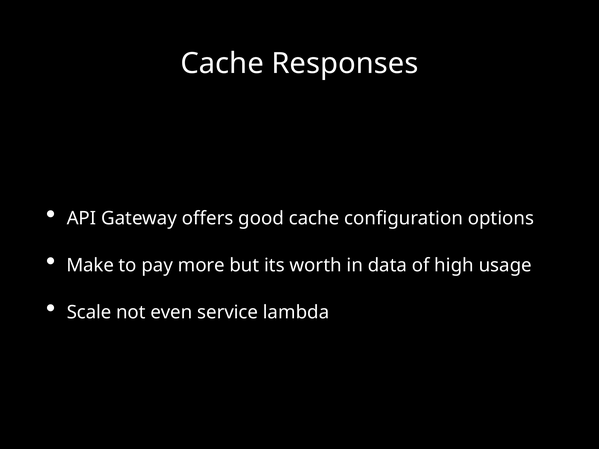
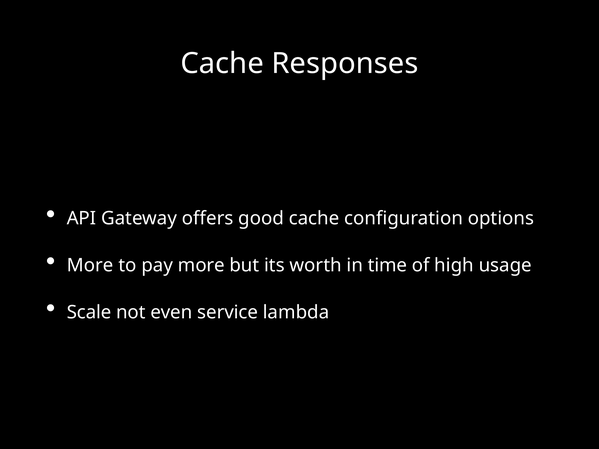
Make at (90, 265): Make -> More
data: data -> time
